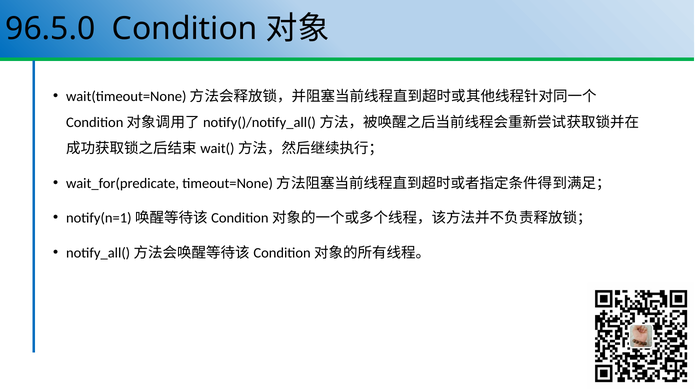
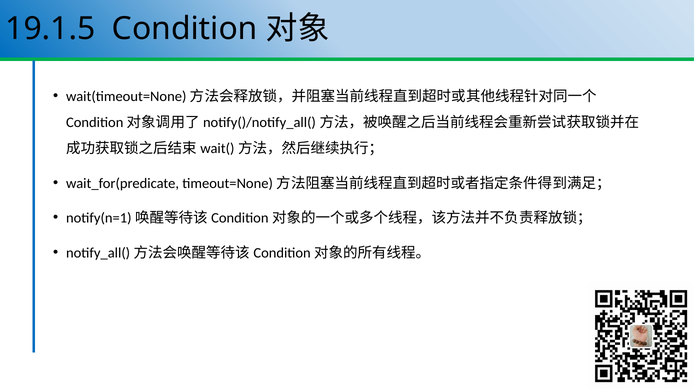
96.5.0: 96.5.0 -> 19.1.5
